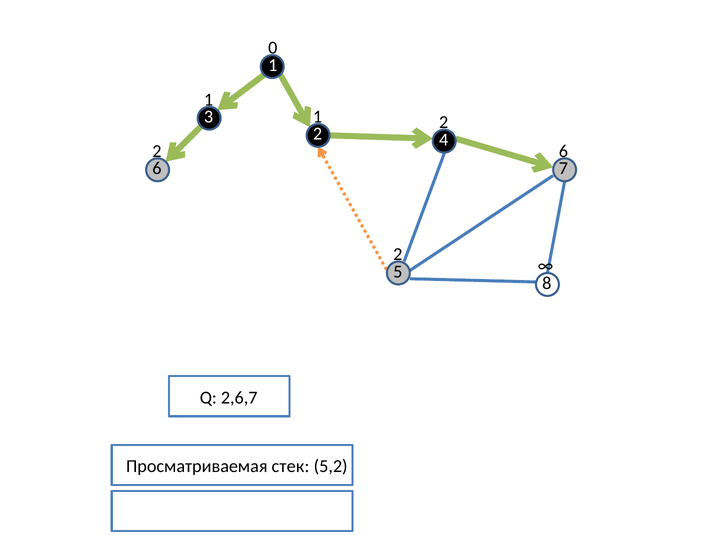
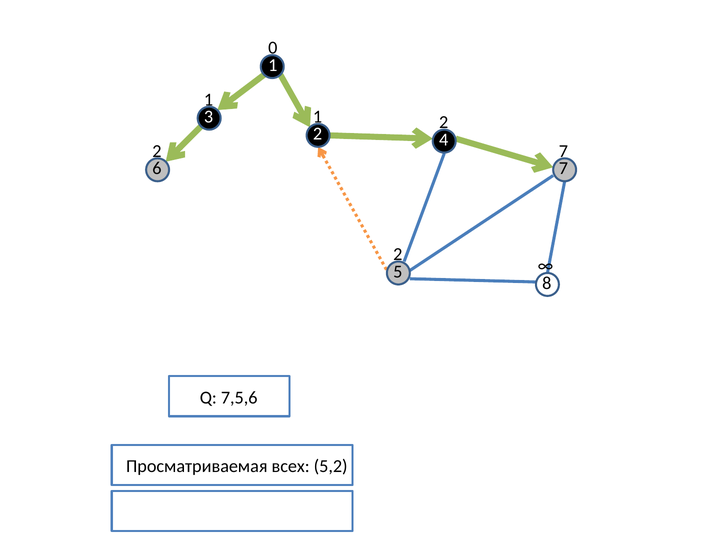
2 6: 6 -> 7
2,6,7: 2,6,7 -> 7,5,6
стек: стек -> всех
